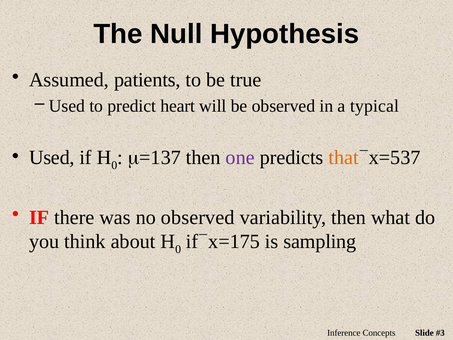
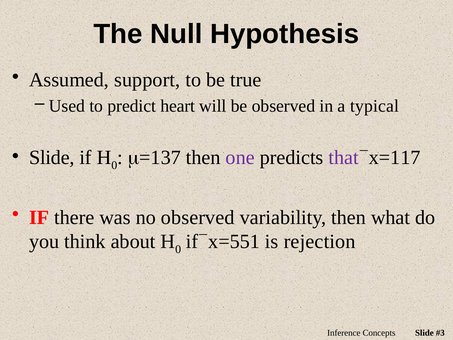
patients: patients -> support
Used at (52, 157): Used -> Slide
that colour: orange -> purple
x=537: x=537 -> x=117
x=175: x=175 -> x=551
sampling: sampling -> rejection
